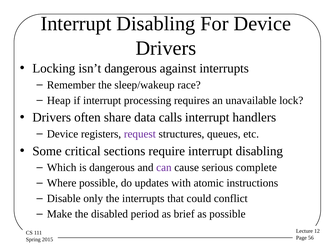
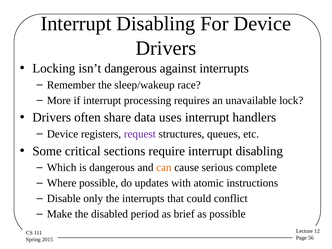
Heap: Heap -> More
calls: calls -> uses
can colour: purple -> orange
